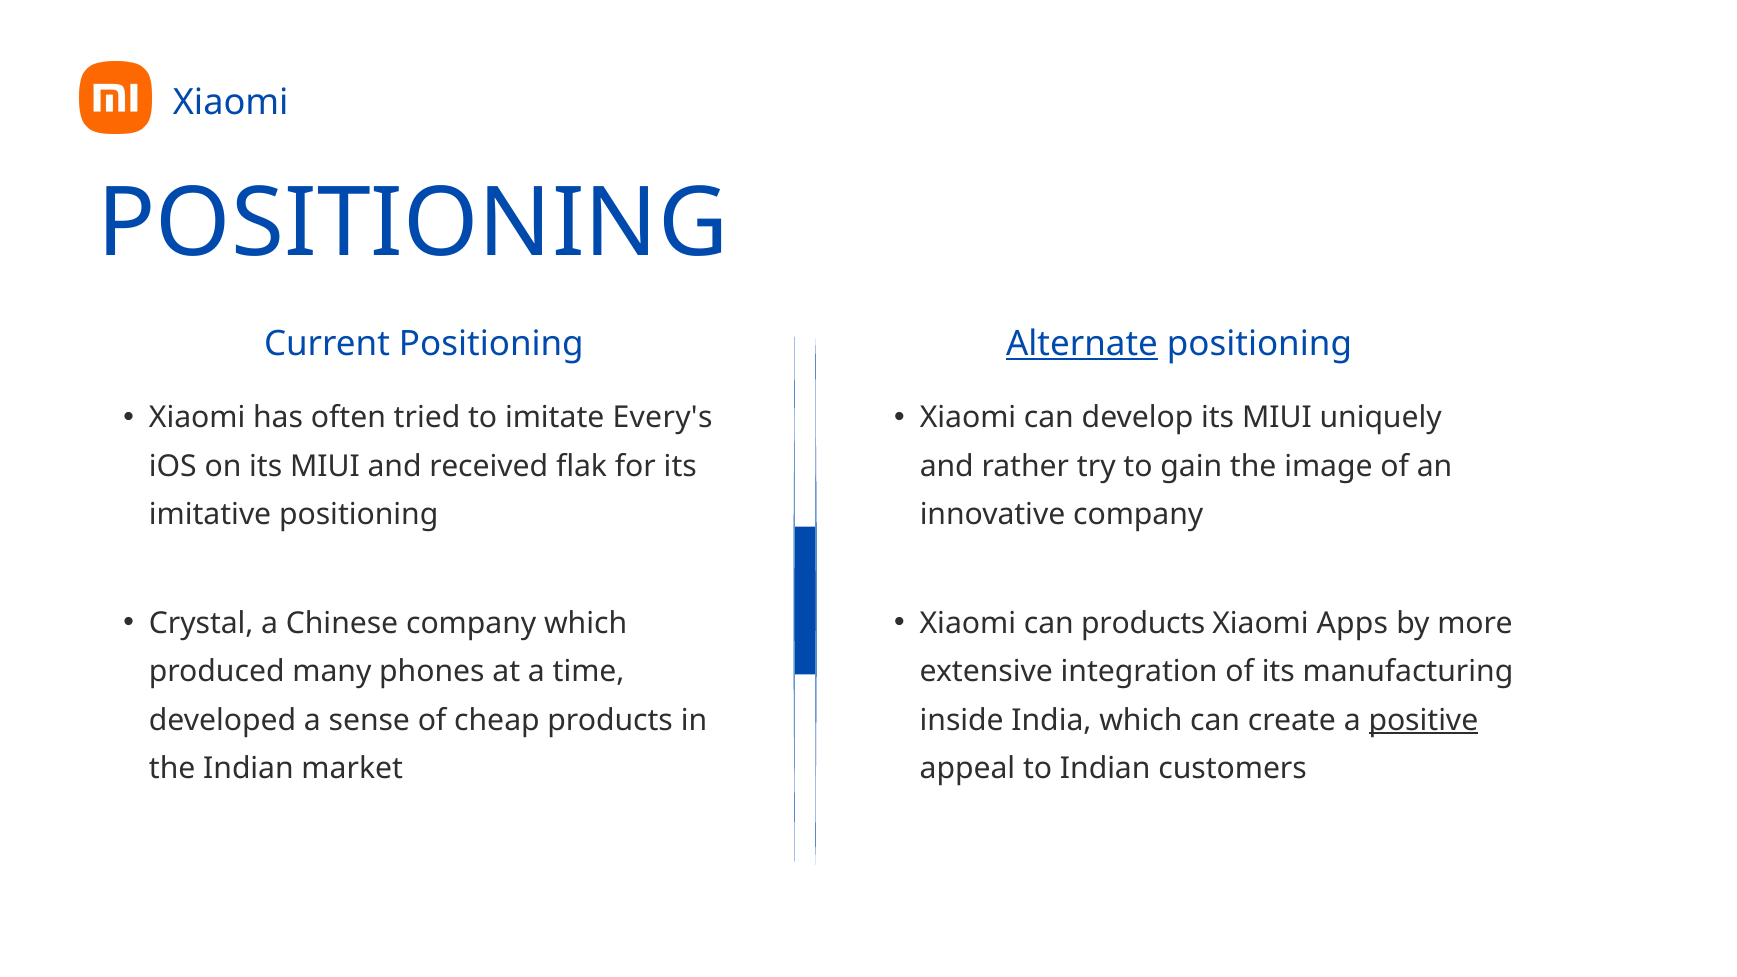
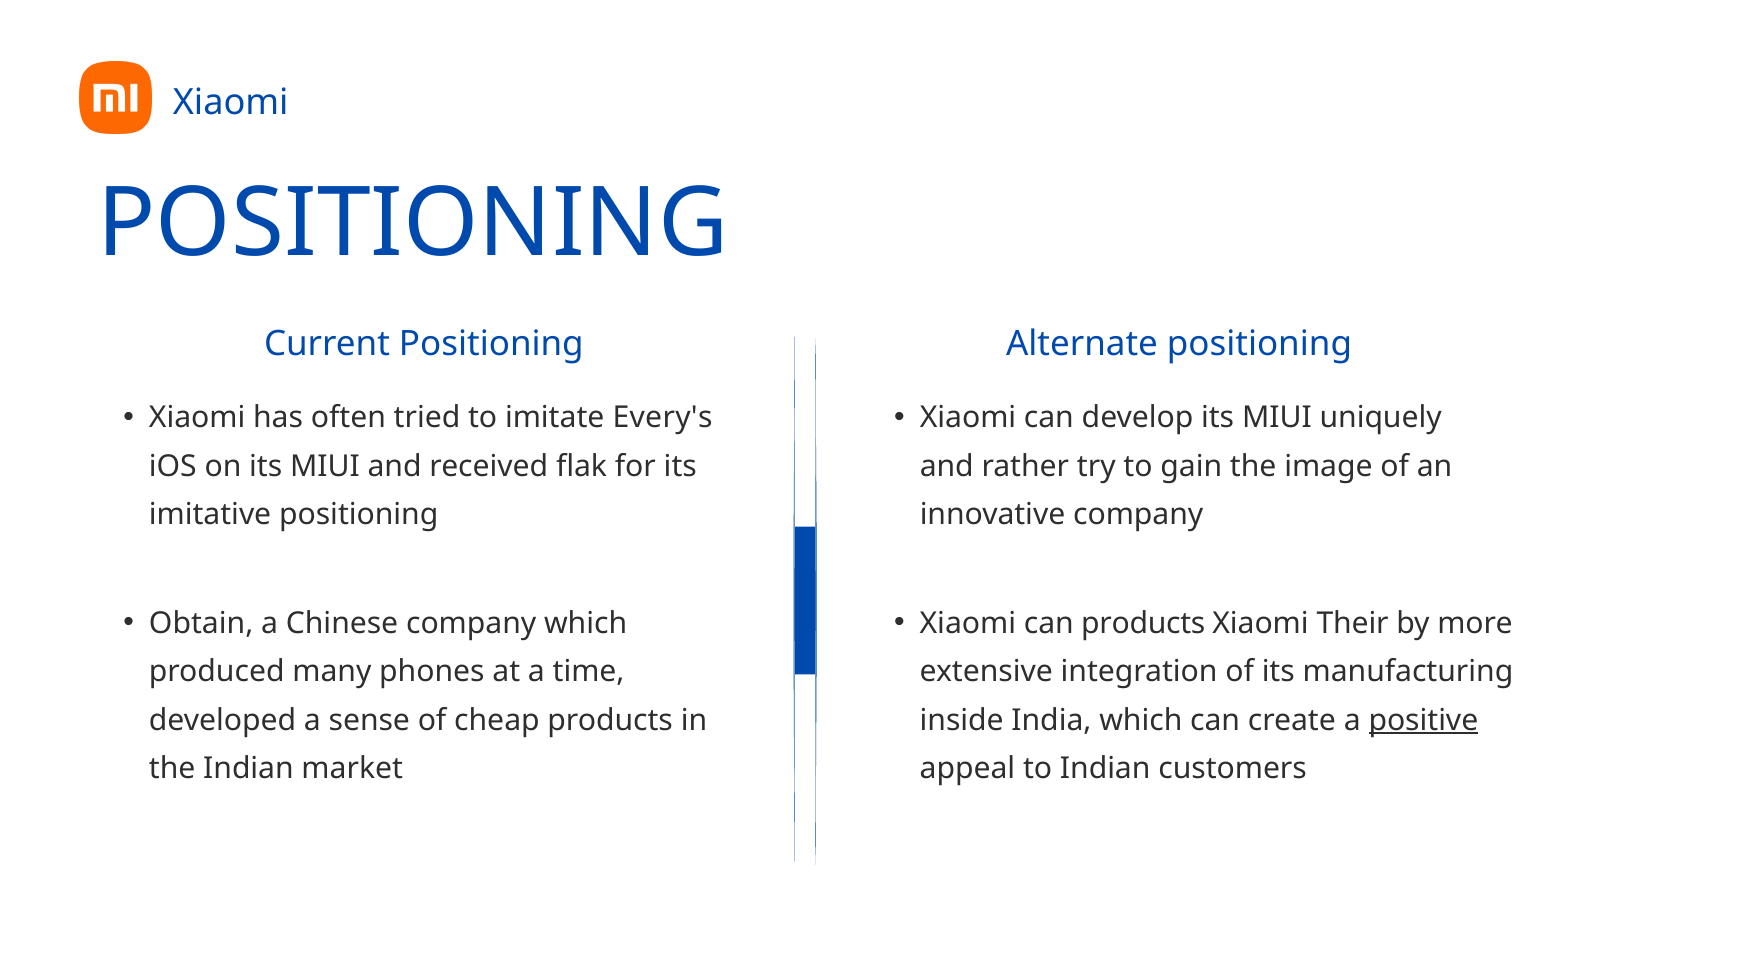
Alternate underline: present -> none
Crystal: Crystal -> Obtain
Apps: Apps -> Their
